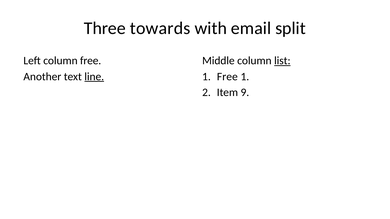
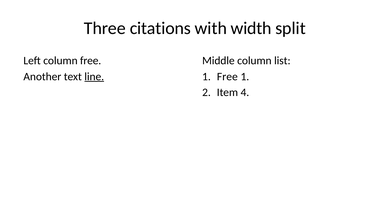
towards: towards -> citations
email: email -> width
list underline: present -> none
9: 9 -> 4
